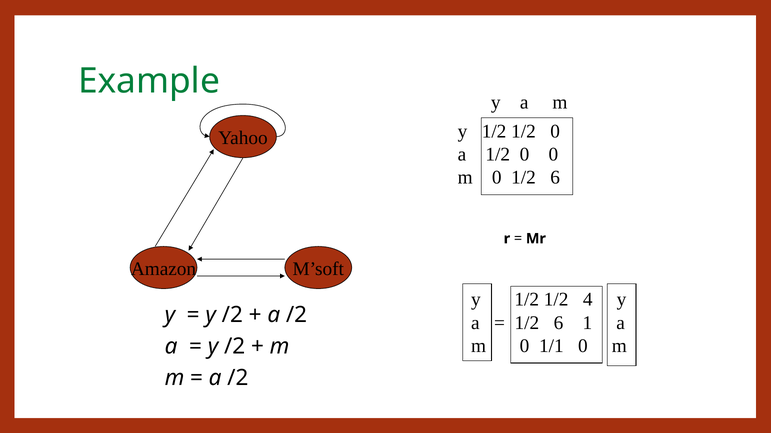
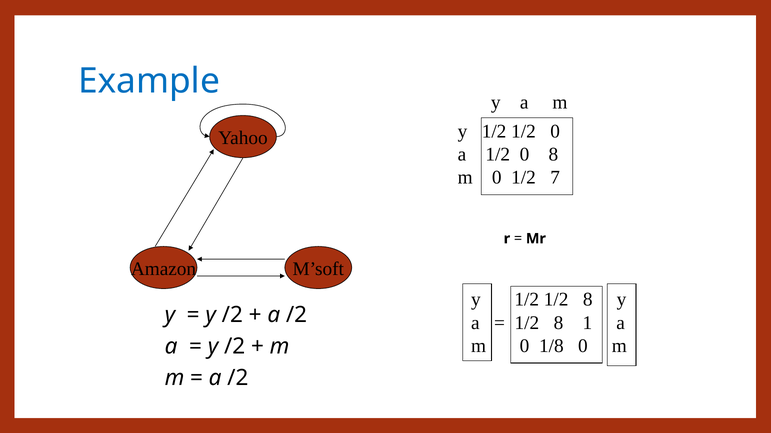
Example colour: green -> blue
0 0: 0 -> 8
0 1/2 6: 6 -> 7
1/2 1/2 4: 4 -> 8
6 at (558, 323): 6 -> 8
1/1: 1/1 -> 1/8
